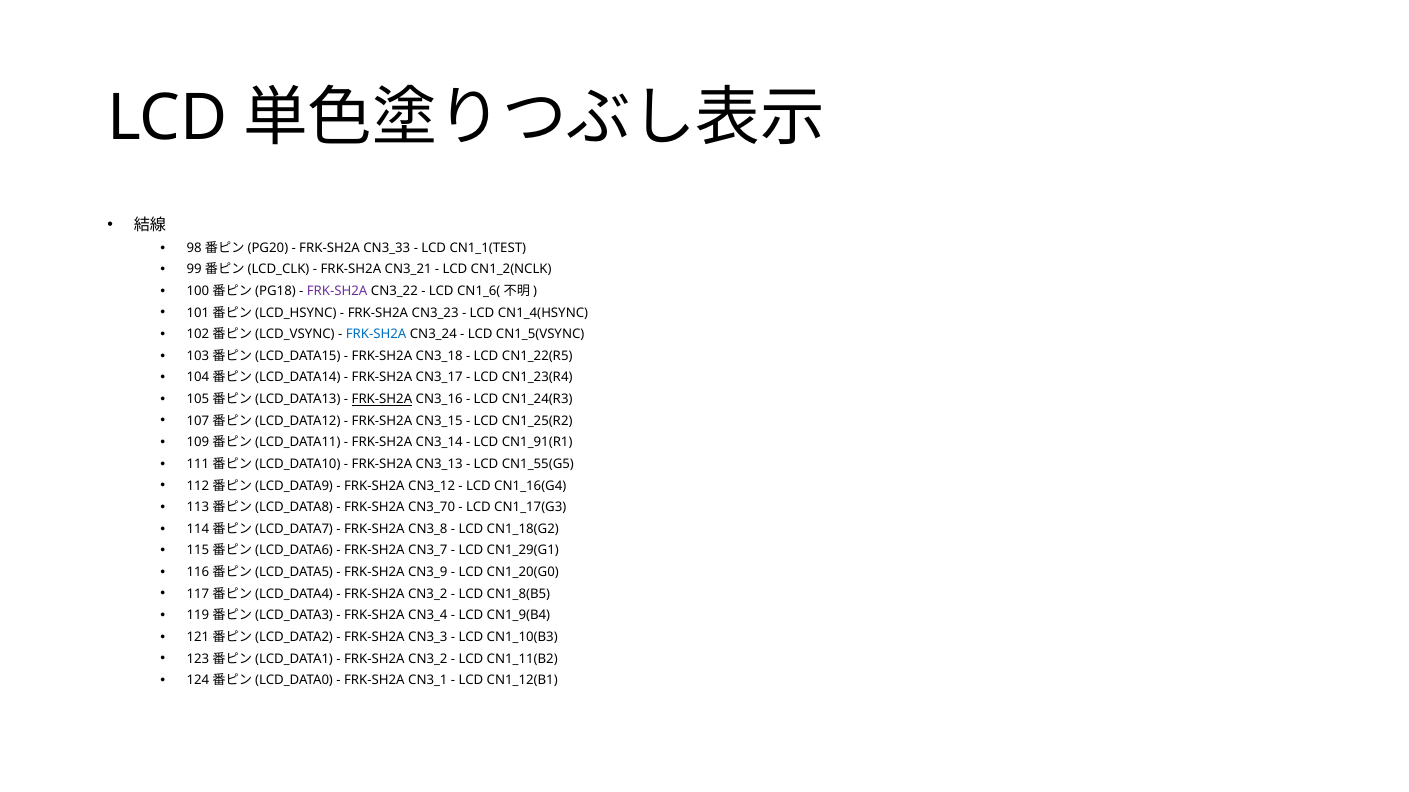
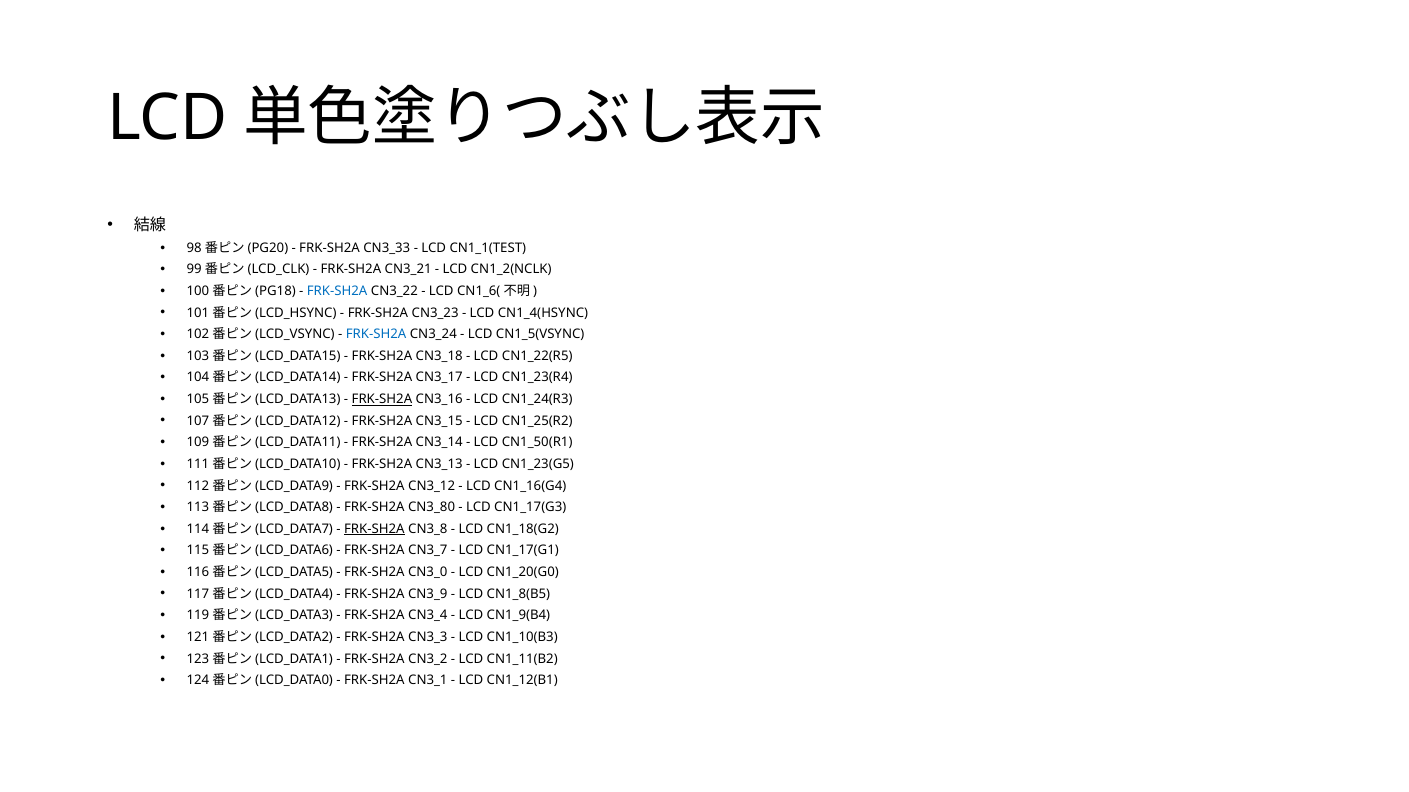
FRK-SH2A at (337, 291) colour: purple -> blue
CN1_91(R1: CN1_91(R1 -> CN1_50(R1
CN1_55(G5: CN1_55(G5 -> CN1_23(G5
CN3_70: CN3_70 -> CN3_80
FRK-SH2A at (374, 529) underline: none -> present
CN1_29(G1: CN1_29(G1 -> CN1_17(G1
CN3_9: CN3_9 -> CN3_0
CN3_2 at (428, 594): CN3_2 -> CN3_9
